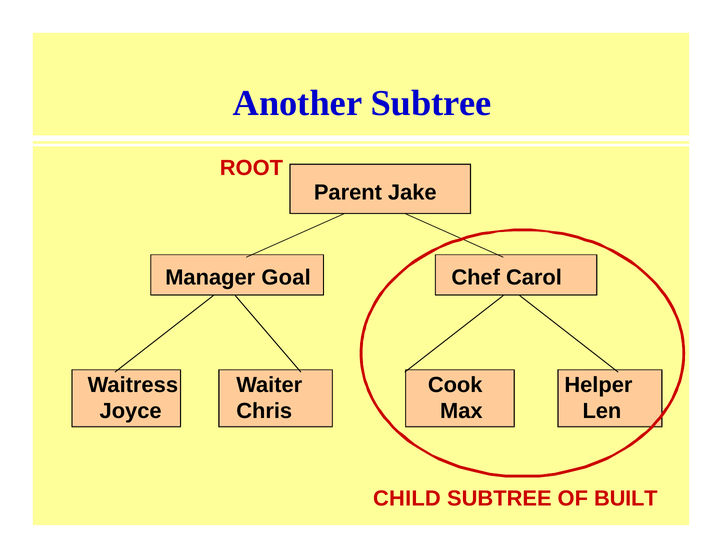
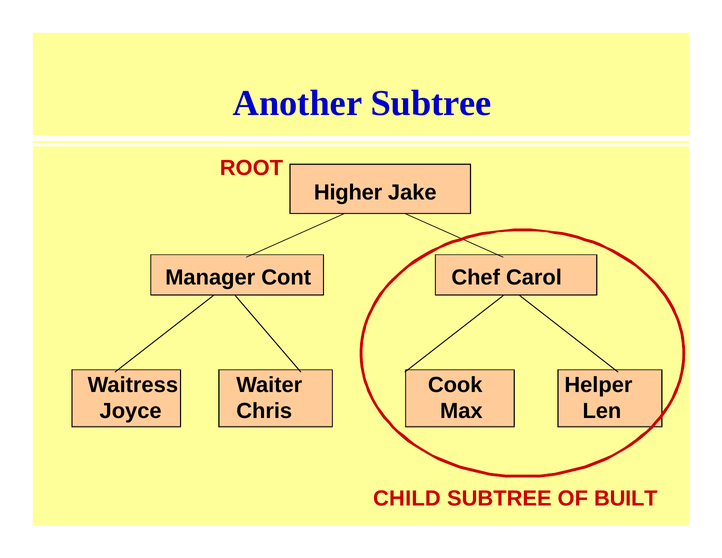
Parent: Parent -> Higher
Goal: Goal -> Cont
